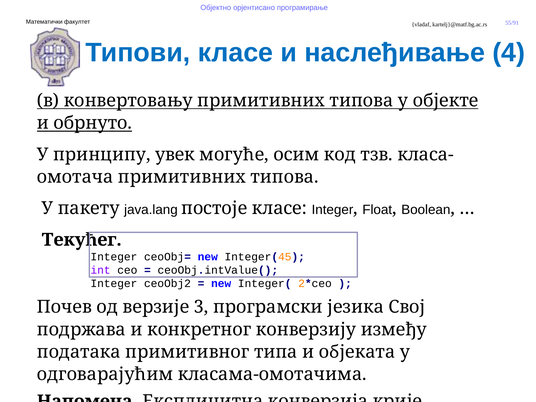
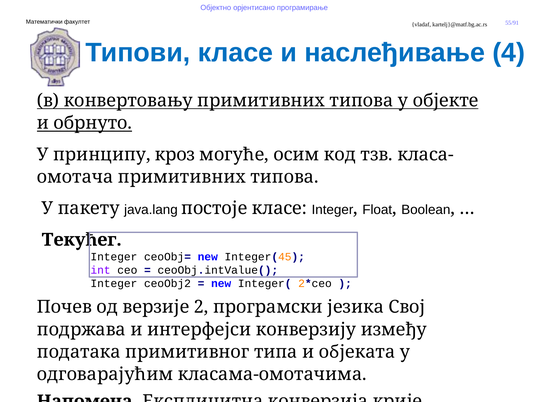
увек: увек -> кроз
3: 3 -> 2
конкретног: конкретног -> интерфејси
